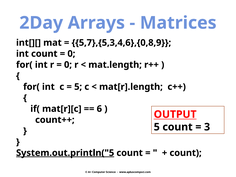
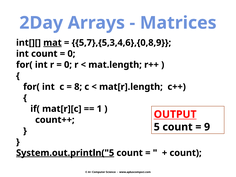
mat underline: none -> present
5 at (78, 87): 5 -> 8
6: 6 -> 1
3: 3 -> 9
